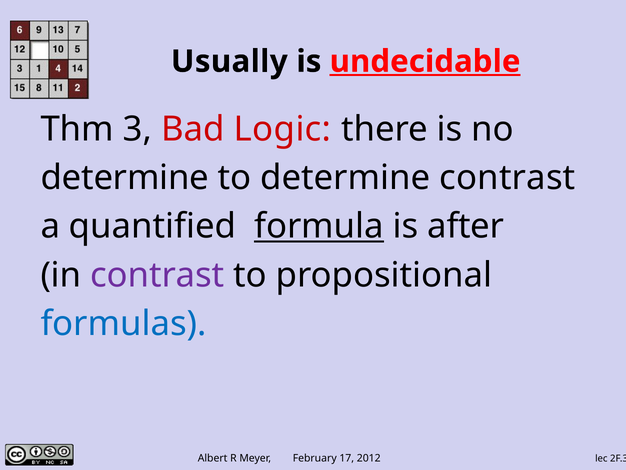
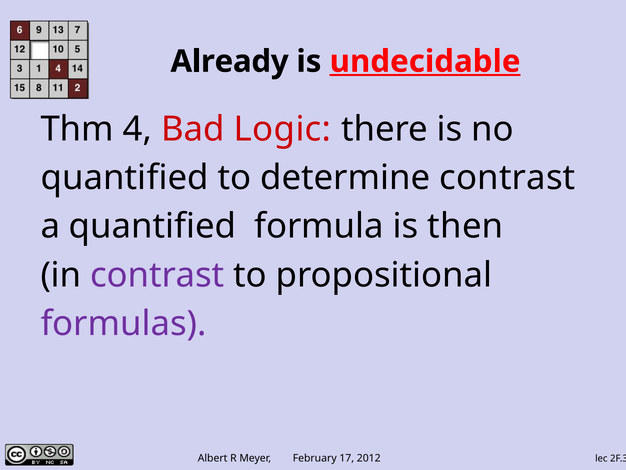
Usually: Usually -> Already
3: 3 -> 4
determine at (125, 178): determine -> quantified
formula underline: present -> none
after: after -> then
formulas colour: blue -> purple
